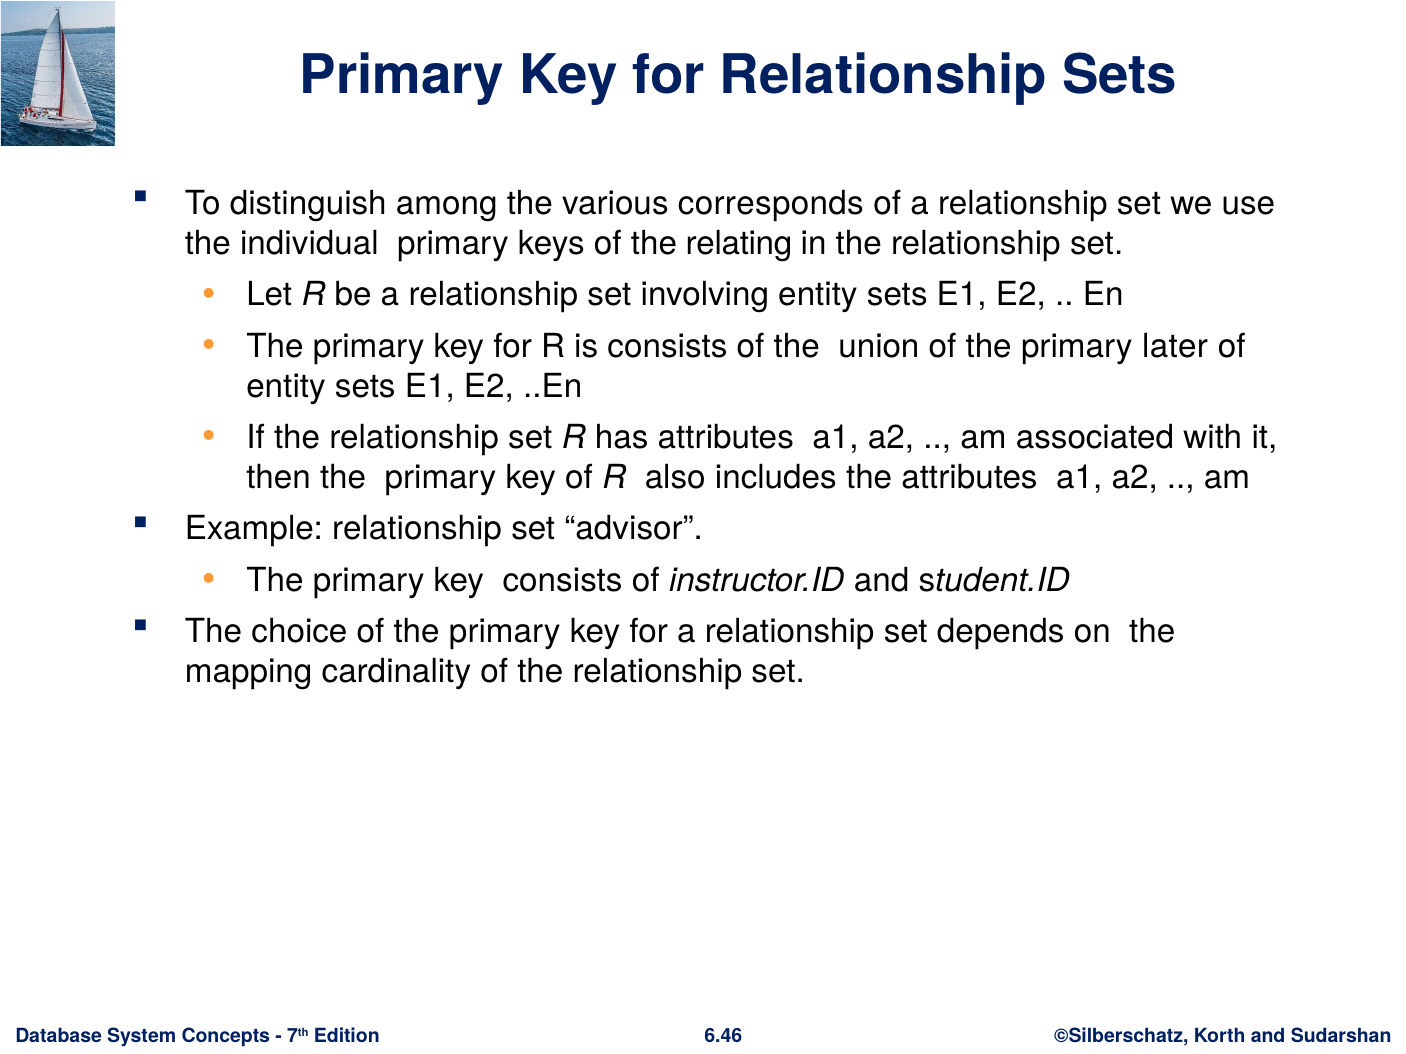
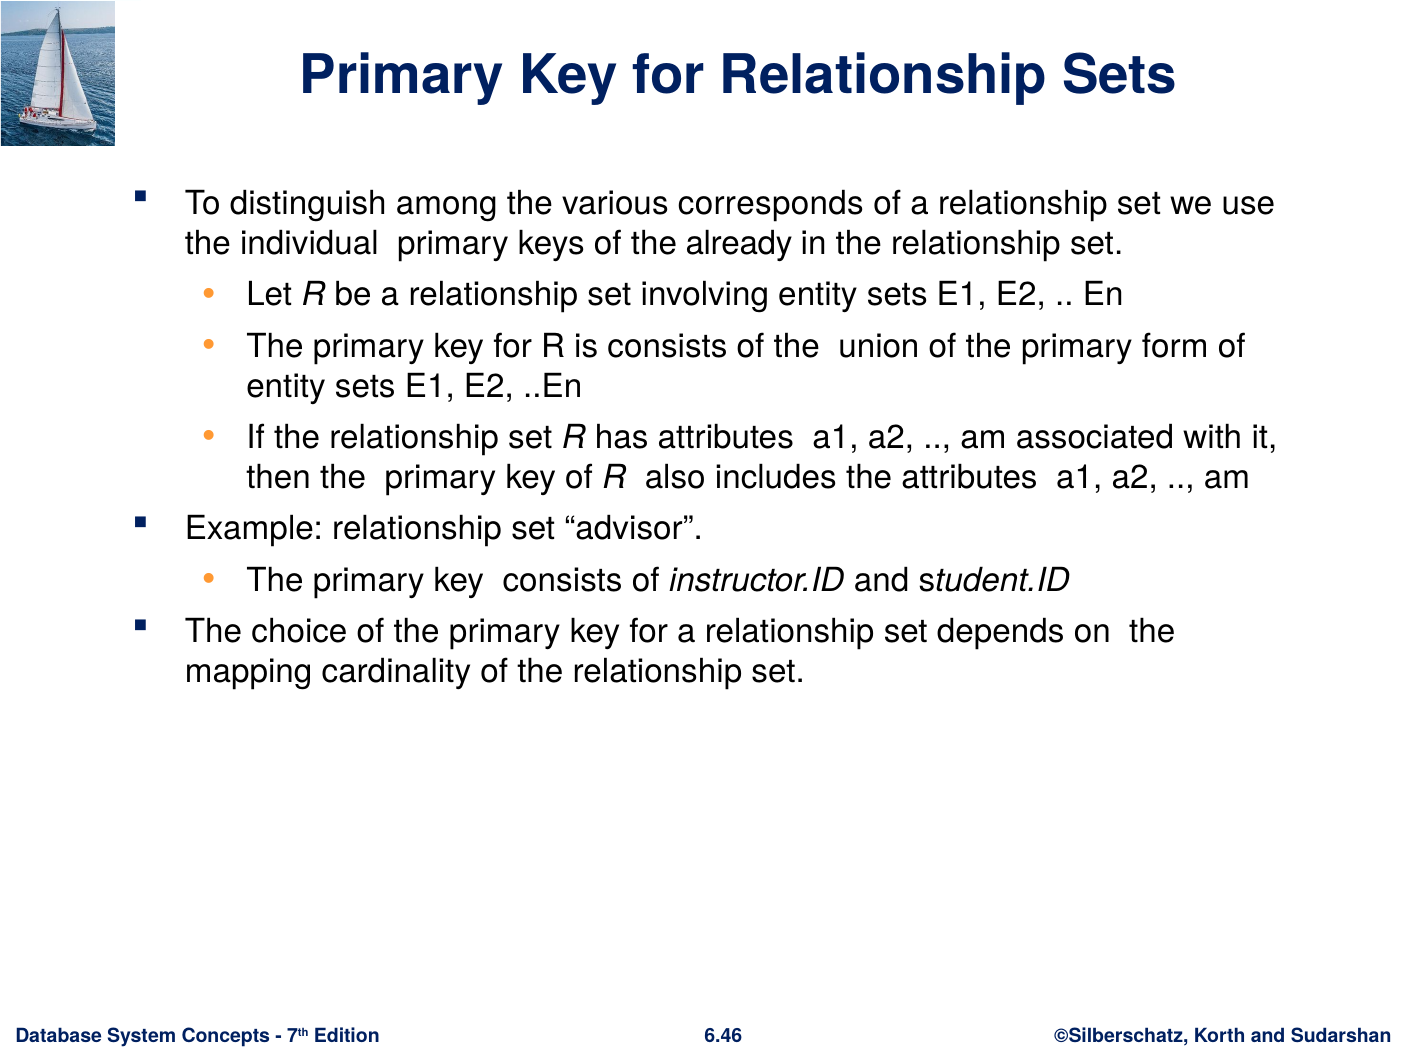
relating: relating -> already
later: later -> form
